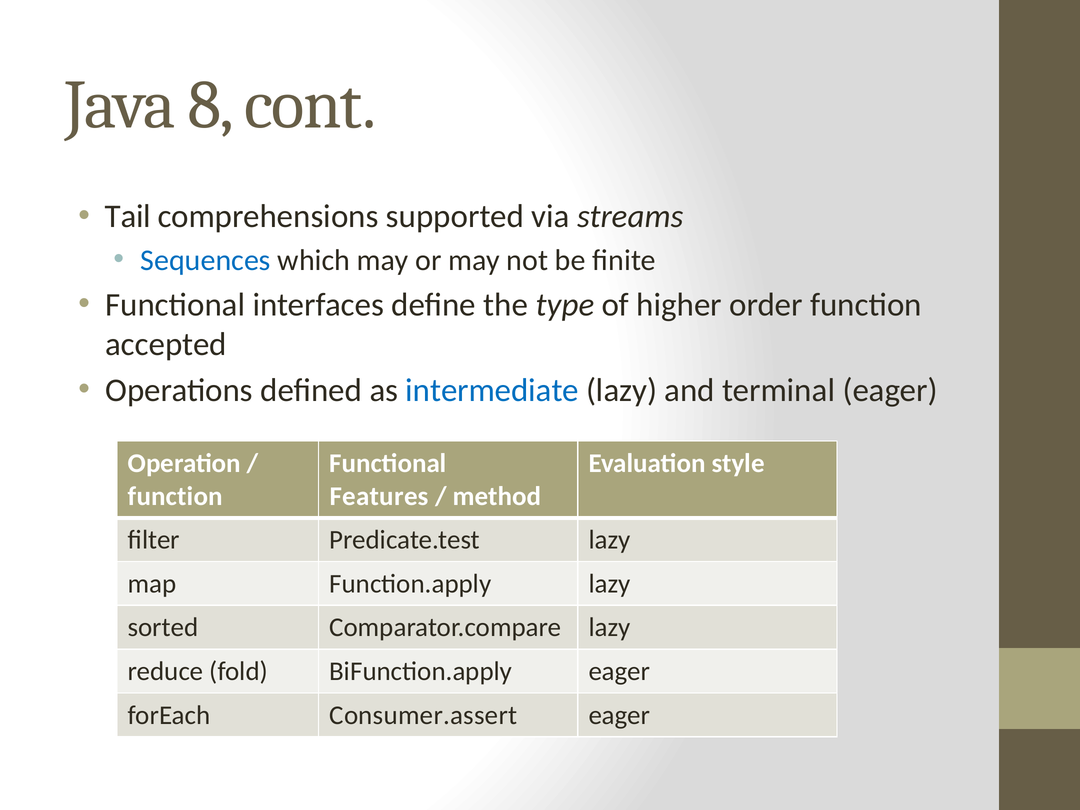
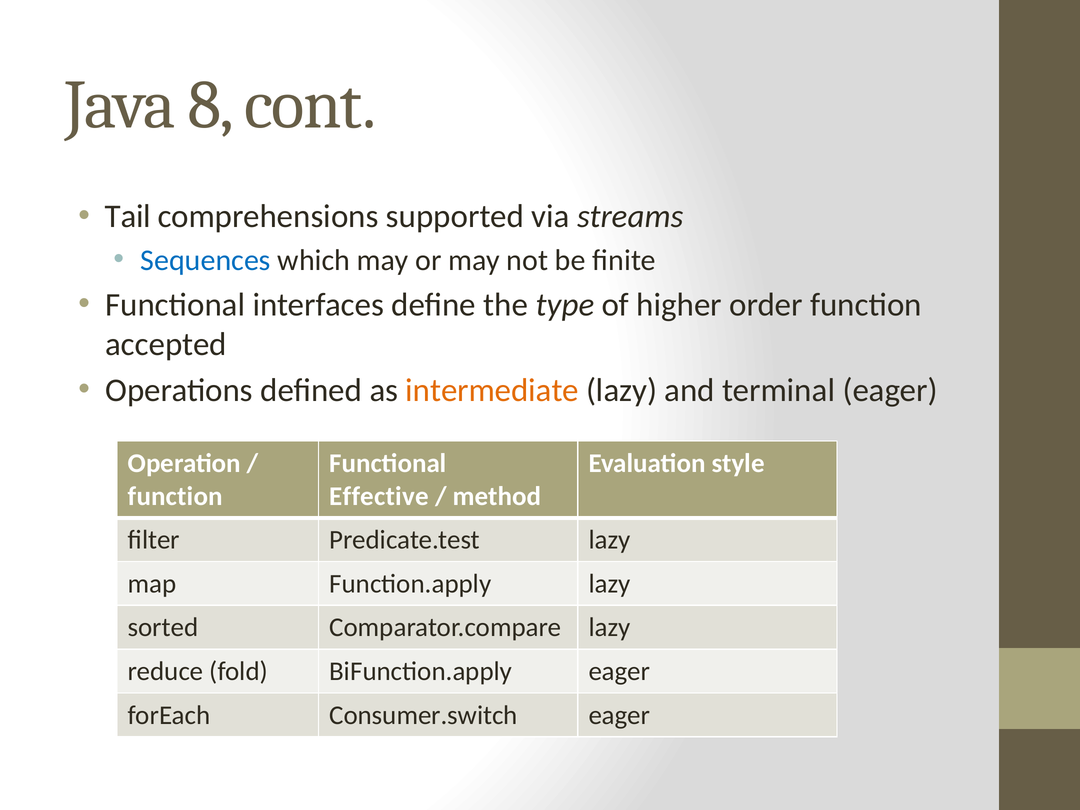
intermediate colour: blue -> orange
Features: Features -> Effective
Consumer.assert: Consumer.assert -> Consumer.switch
